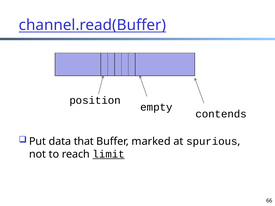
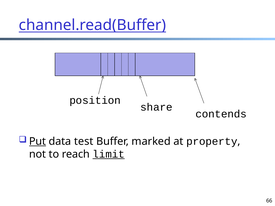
empty: empty -> share
Put underline: none -> present
that: that -> test
spurious: spurious -> property
